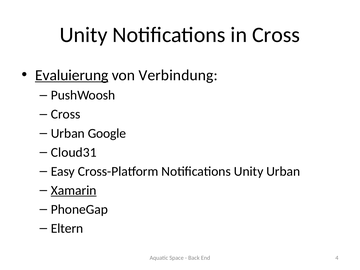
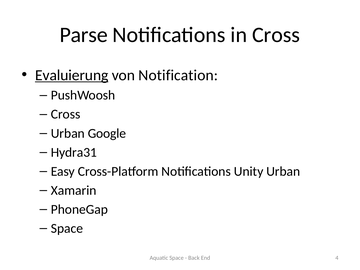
Unity at (84, 35): Unity -> Parse
Verbindung: Verbindung -> Notification
Cloud31: Cloud31 -> Hydra31
Xamarin underline: present -> none
Eltern at (67, 228): Eltern -> Space
